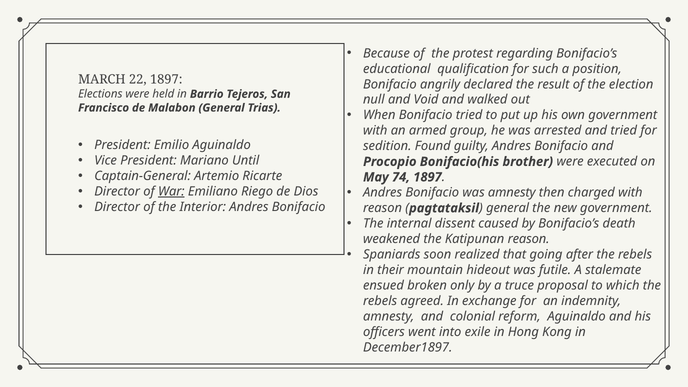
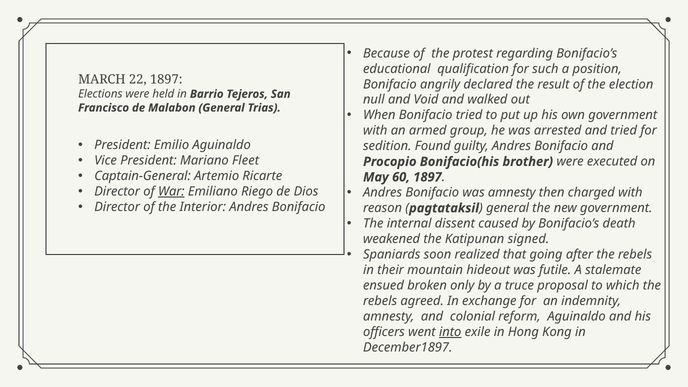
Until: Until -> Fleet
74: 74 -> 60
Katipunan reason: reason -> signed
into underline: none -> present
